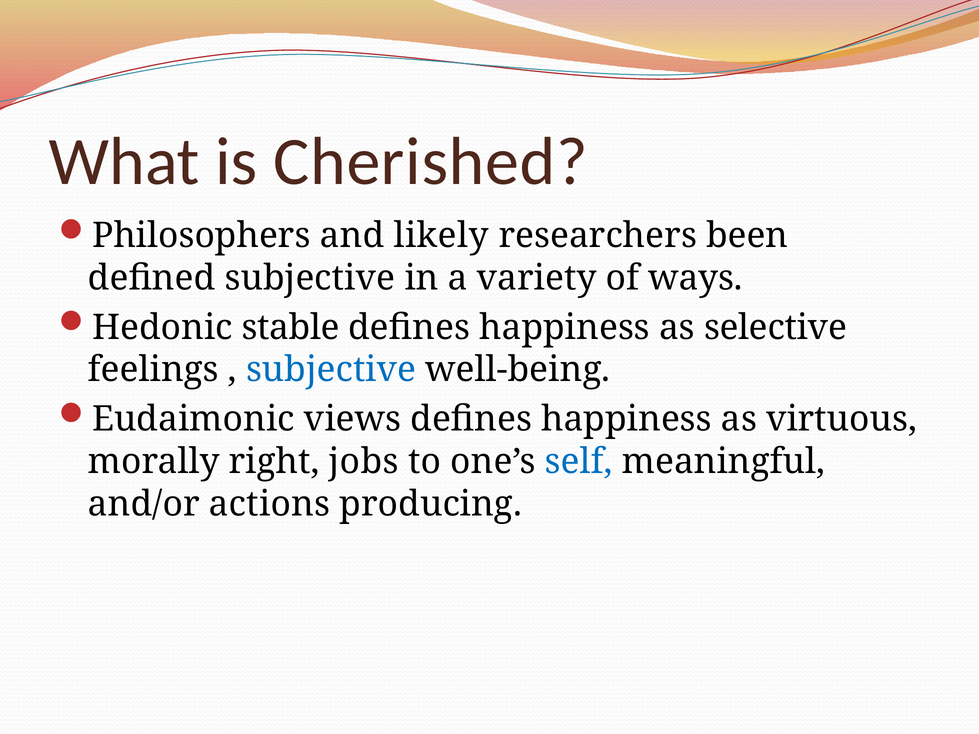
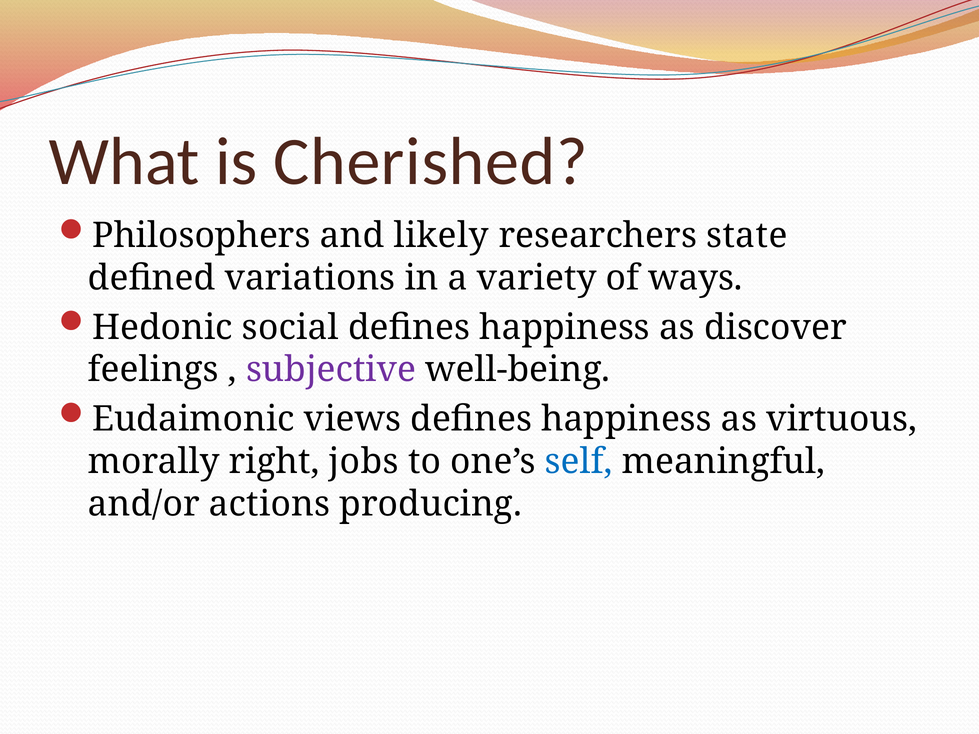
been: been -> state
defined subjective: subjective -> variations
stable: stable -> social
selective: selective -> discover
subjective at (331, 370) colour: blue -> purple
